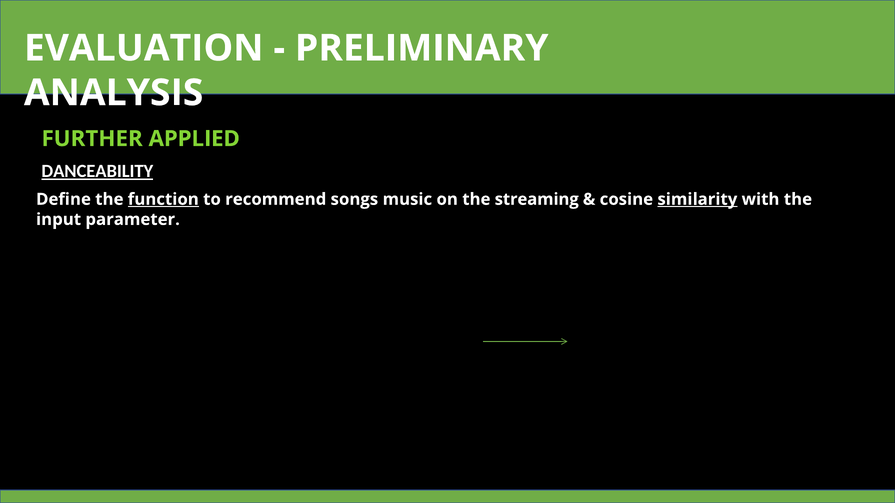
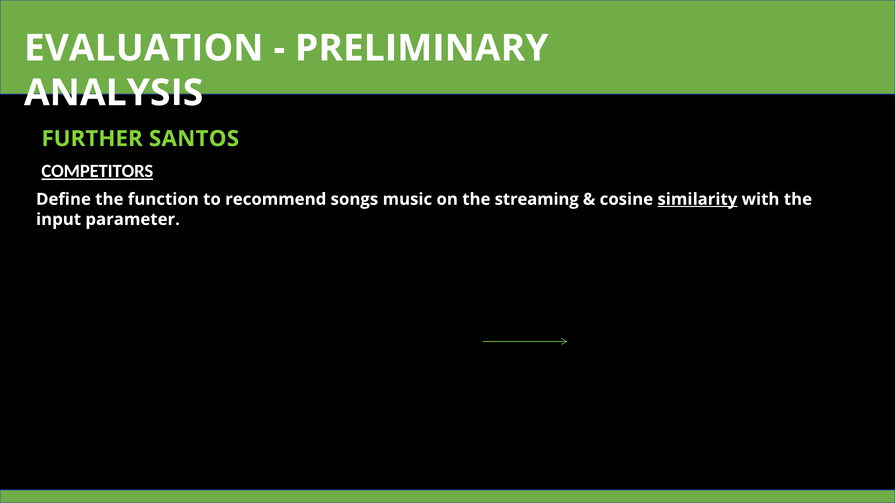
APPLIED: APPLIED -> SANTOS
DANCEABILITY: DANCEABILITY -> COMPETITORS
function underline: present -> none
